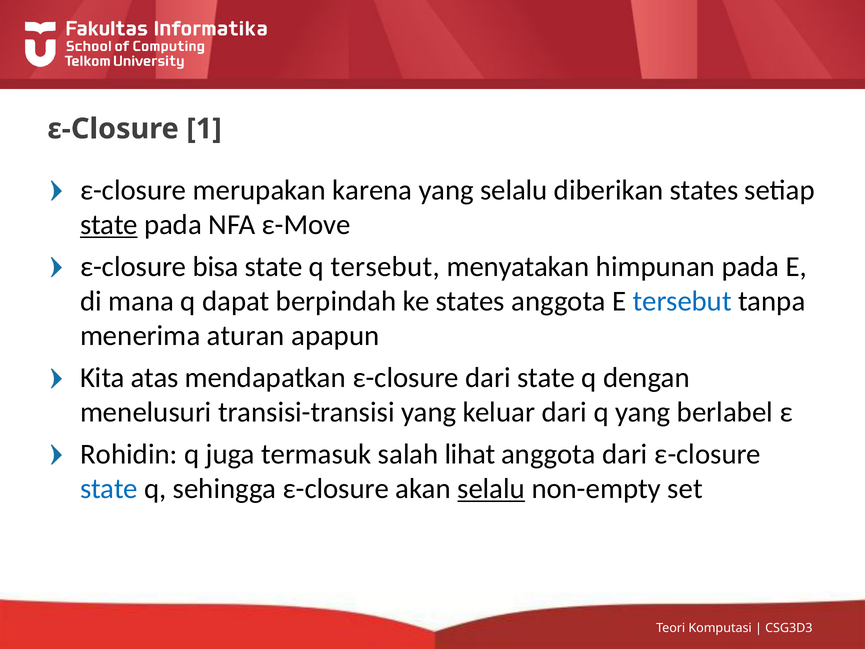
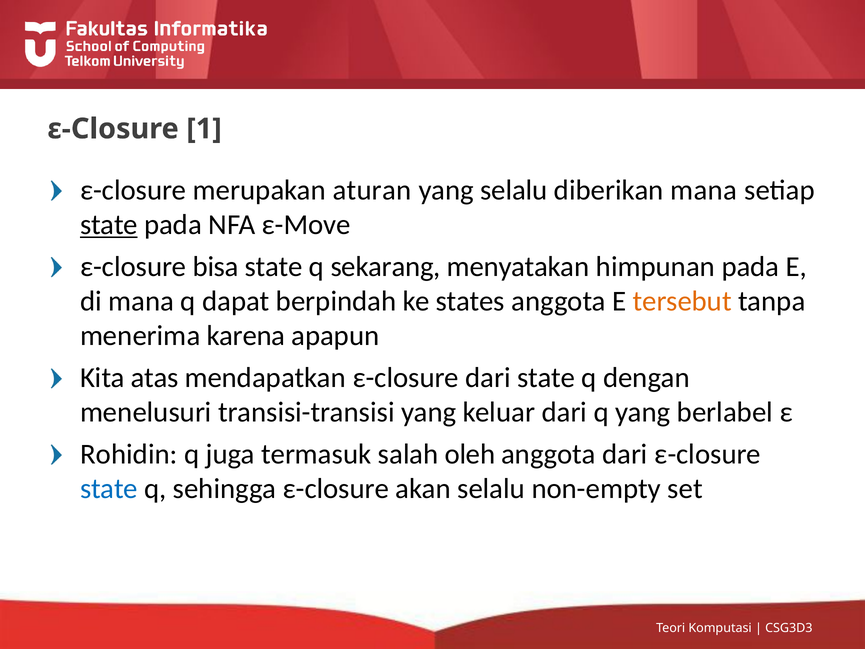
karena: karena -> aturan
diberikan states: states -> mana
q tersebut: tersebut -> sekarang
tersebut at (682, 301) colour: blue -> orange
aturan: aturan -> karena
lihat: lihat -> oleh
selalu at (491, 489) underline: present -> none
